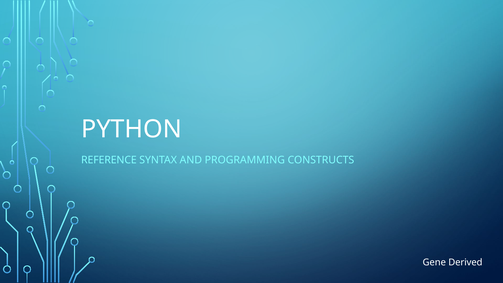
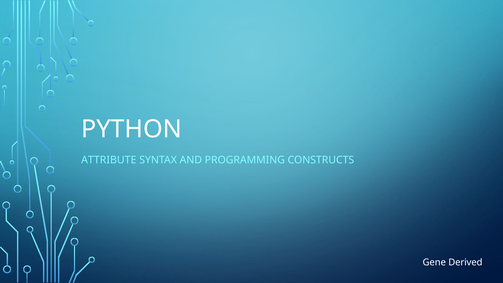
REFERENCE: REFERENCE -> ATTRIBUTE
